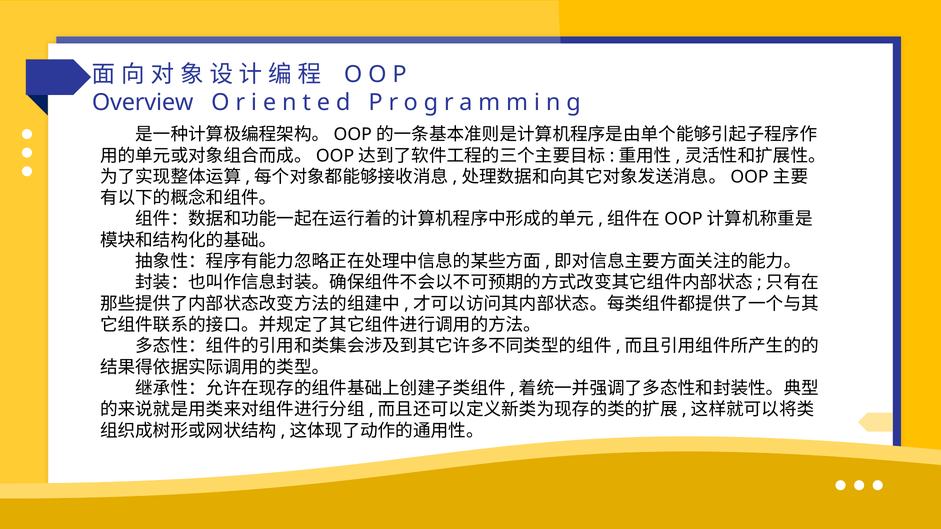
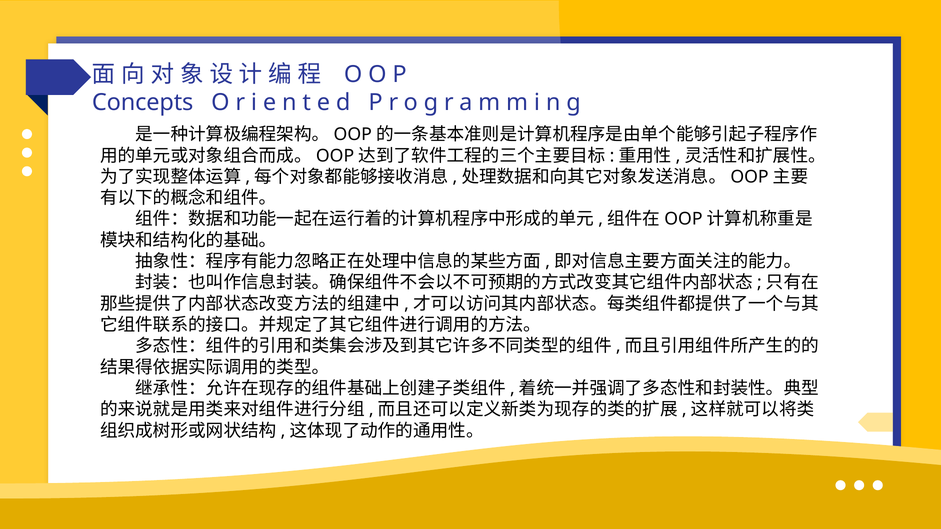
Overview: Overview -> Concepts
